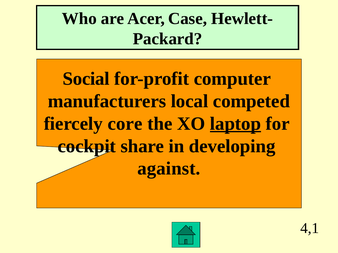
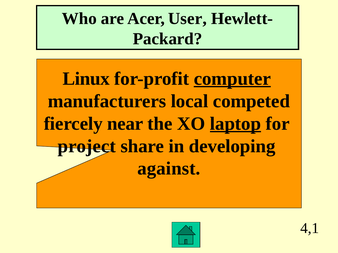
Case: Case -> User
Social: Social -> Linux
computer underline: none -> present
core: core -> near
cockpit: cockpit -> project
